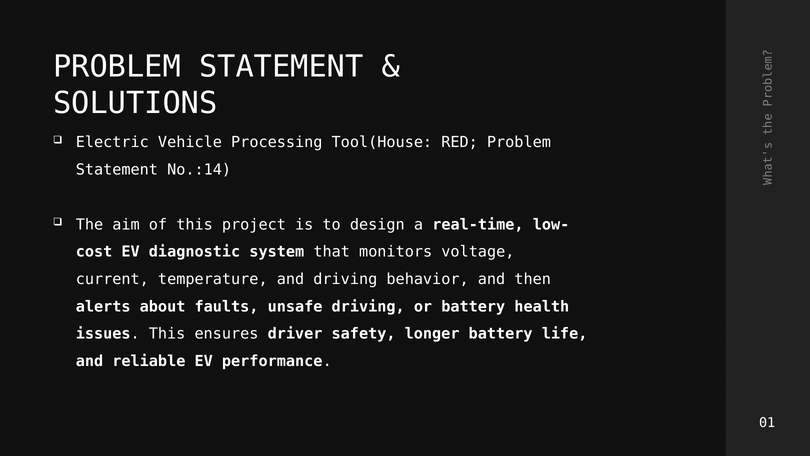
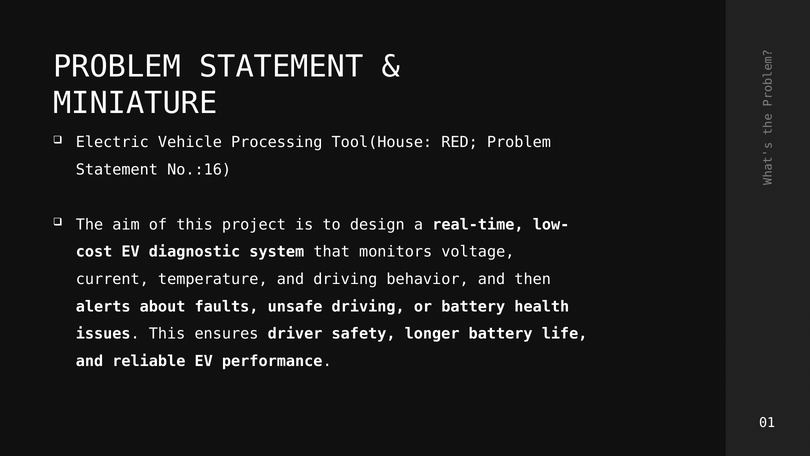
SOLUTIONS: SOLUTIONS -> MINIATURE
No.:14: No.:14 -> No.:16
